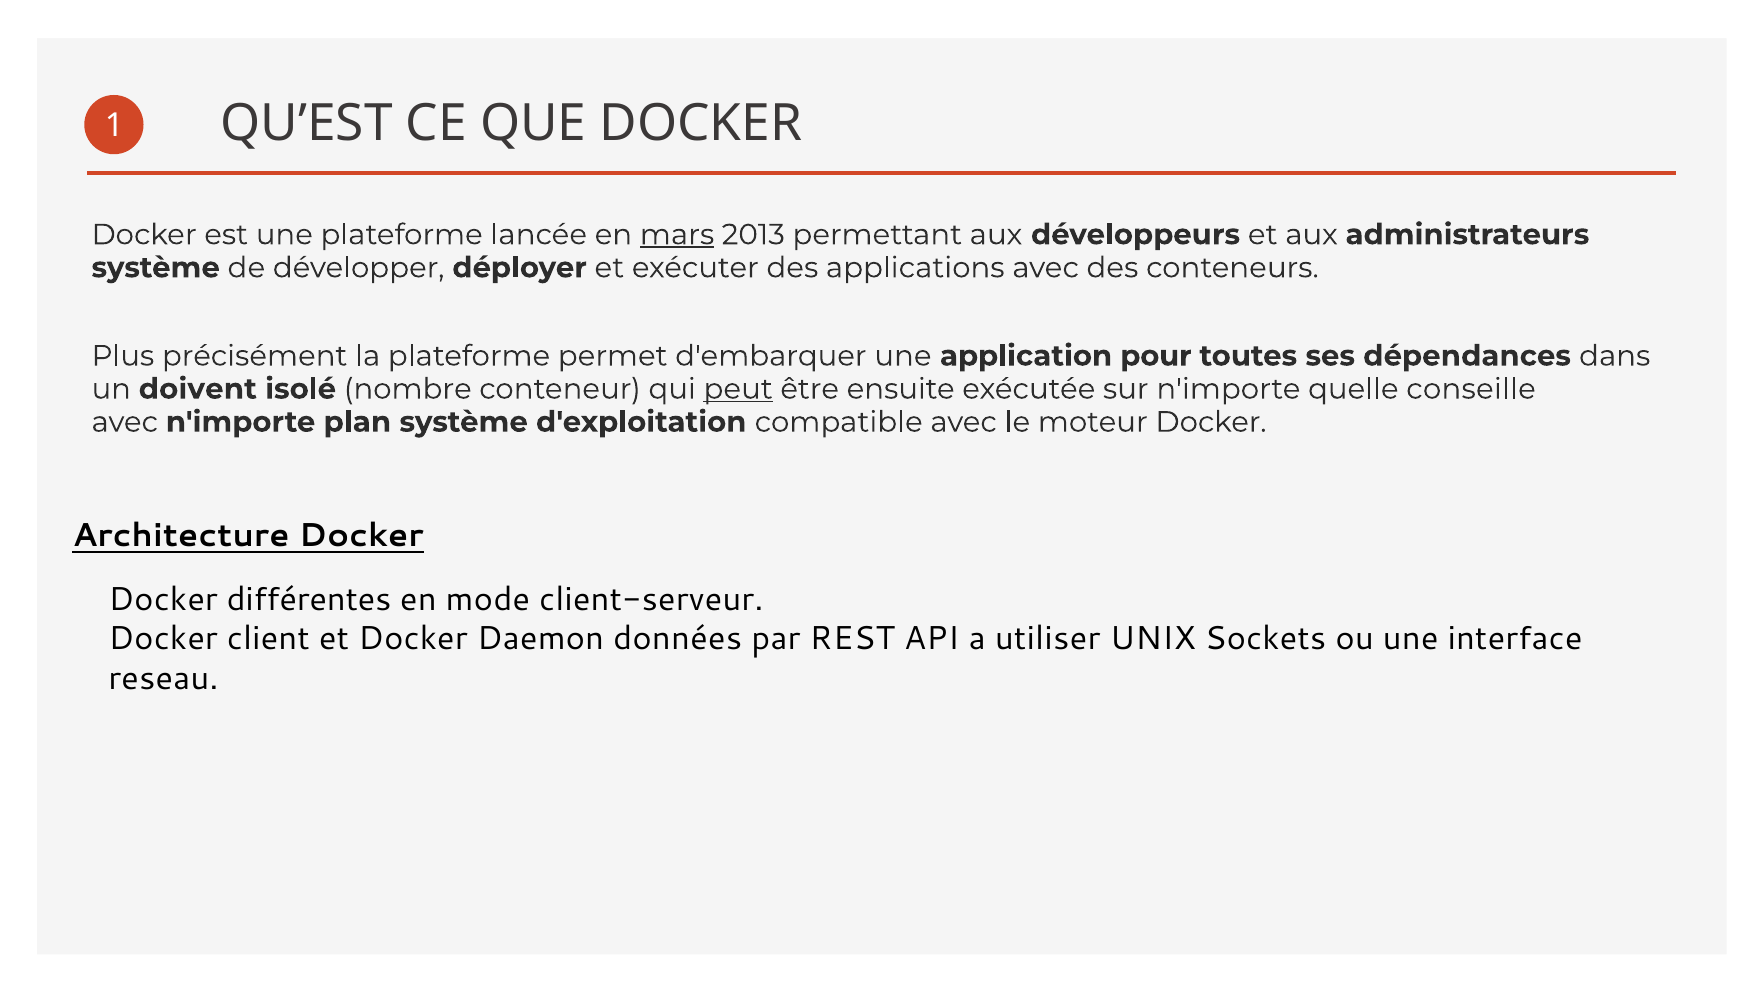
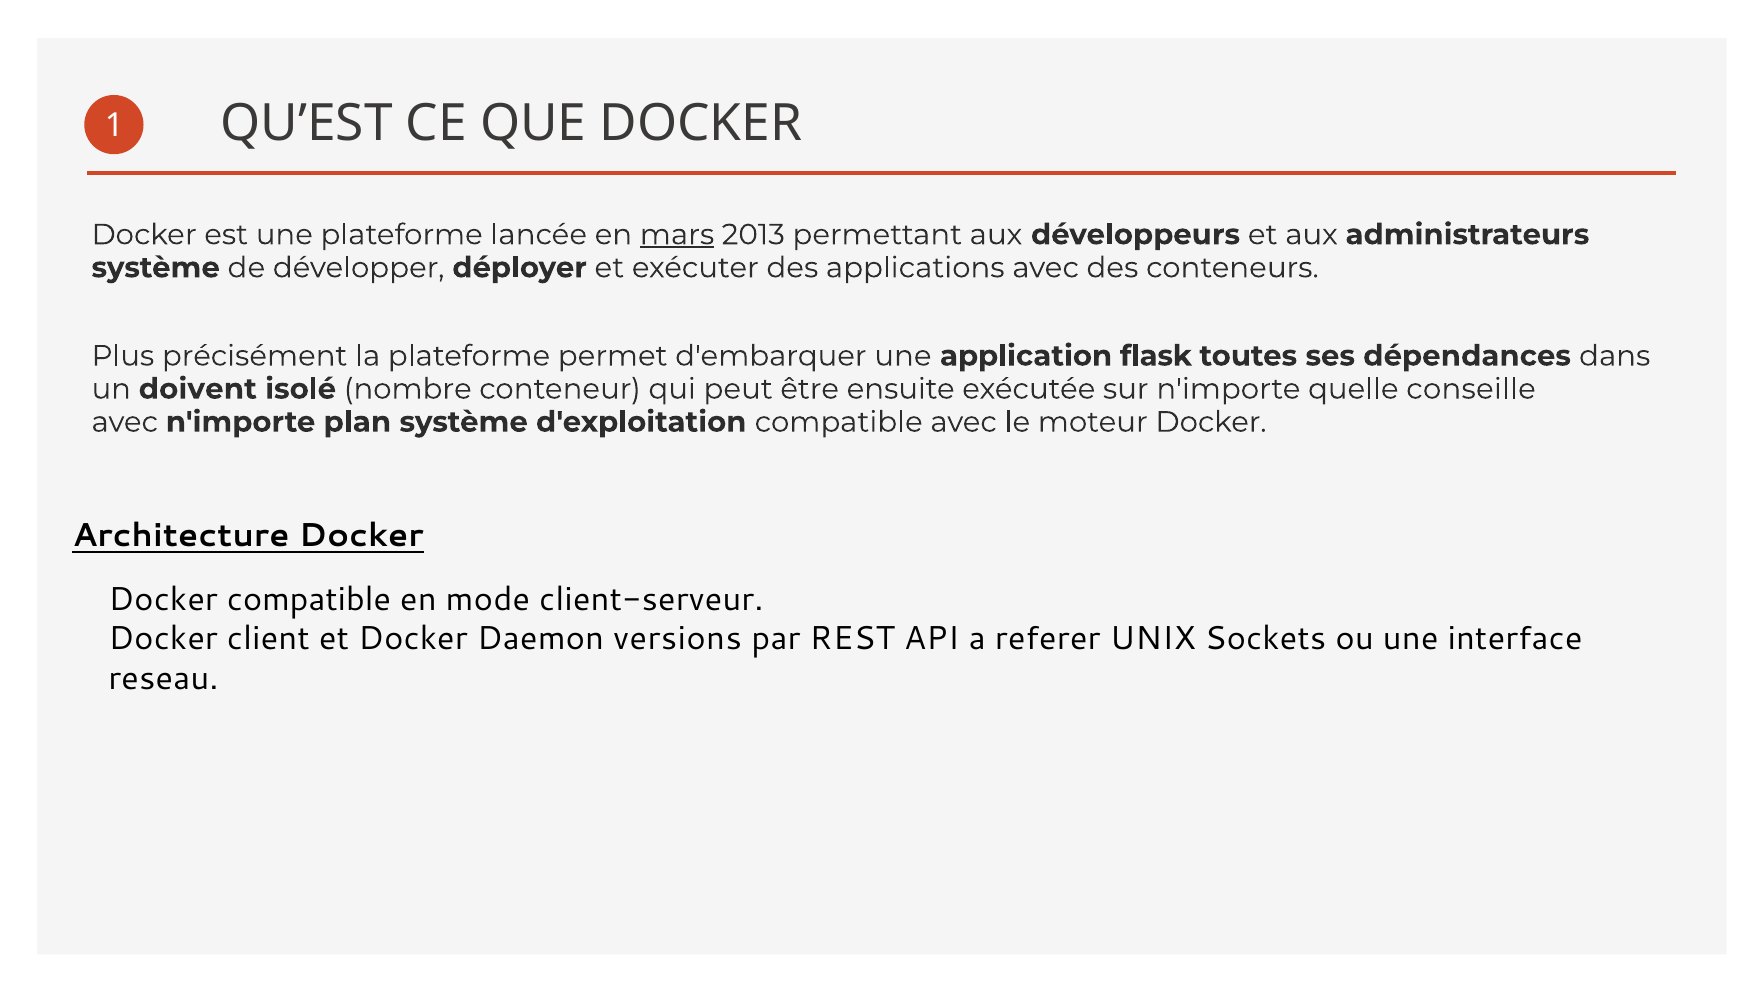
pour: pour -> flask
peut underline: present -> none
Docker différentes: différentes -> compatible
données: données -> versions
utiliser: utiliser -> referer
